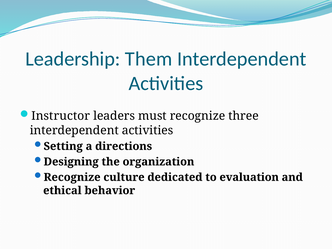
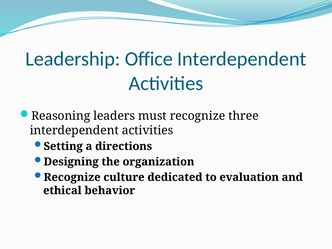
Them: Them -> Office
Instructor: Instructor -> Reasoning
